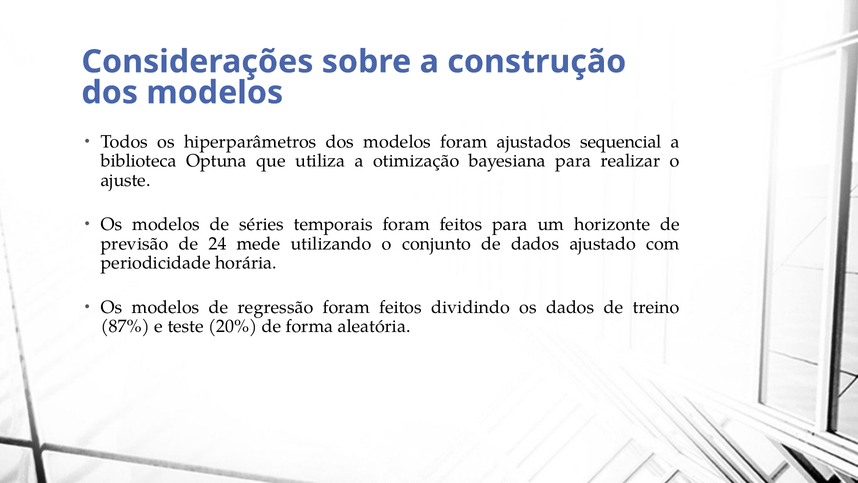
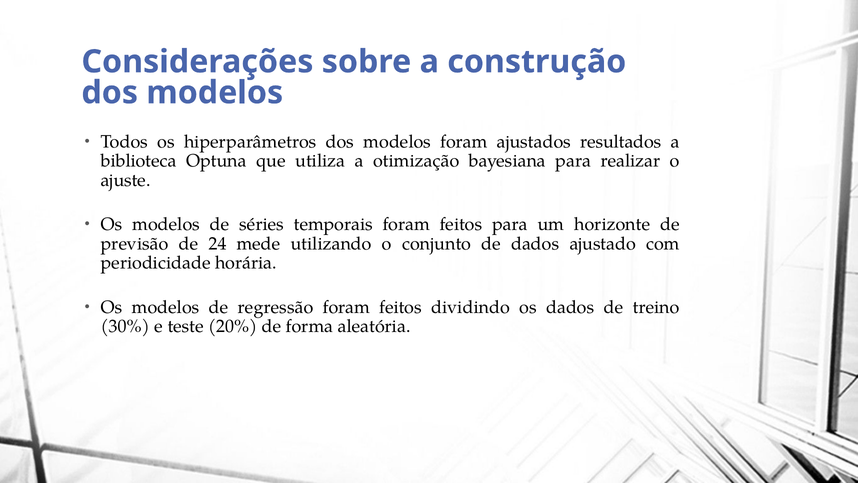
sequencial: sequencial -> resultados
87%: 87% -> 30%
